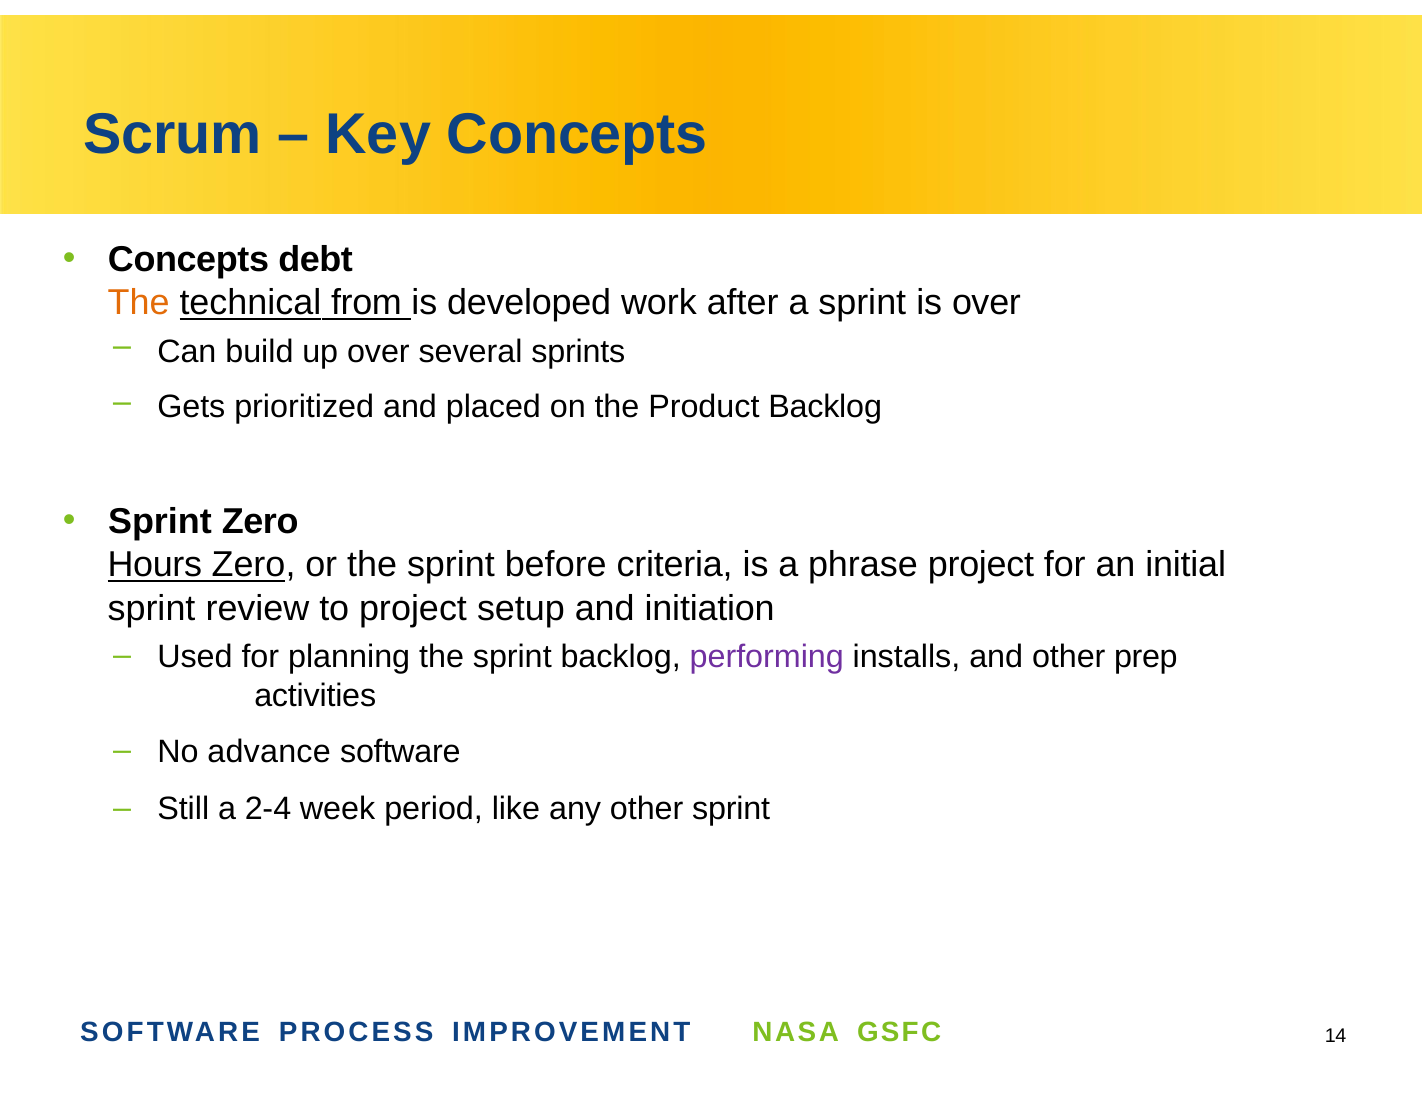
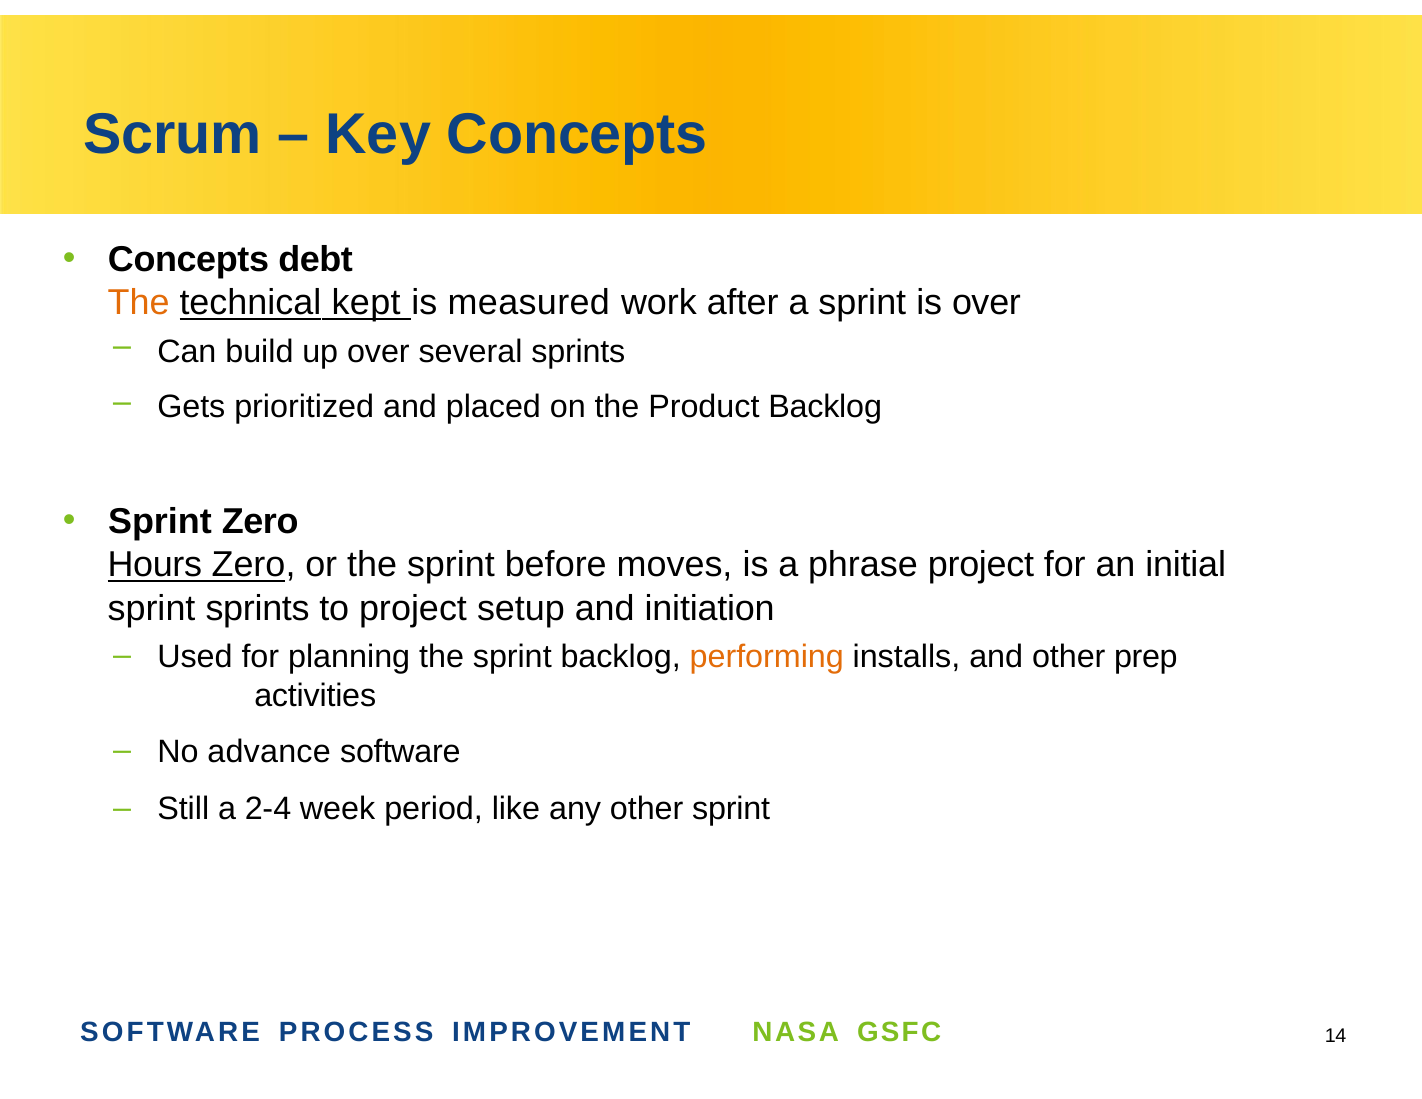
from: from -> kept
developed: developed -> measured
criteria: criteria -> moves
sprint review: review -> sprints
performing colour: purple -> orange
